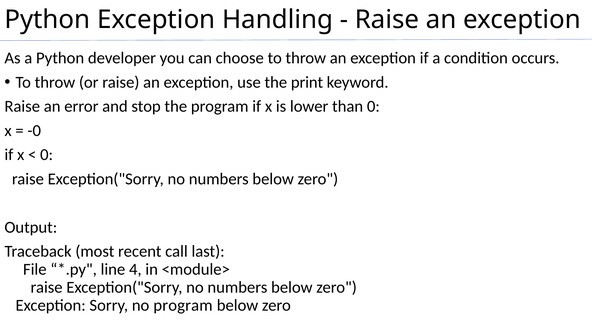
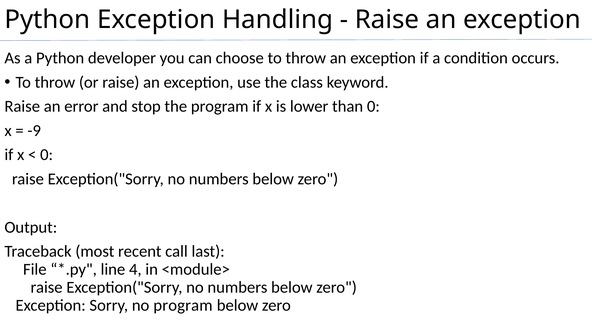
print: print -> class
-0: -0 -> -9
